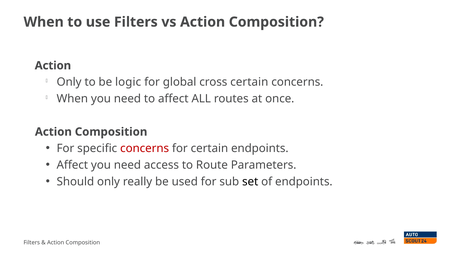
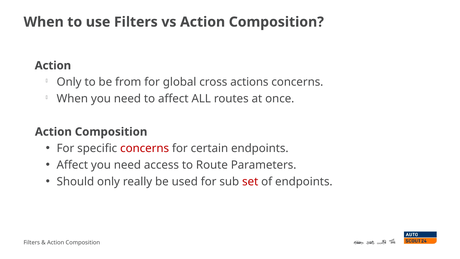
logic: logic -> from
cross certain: certain -> actions
set colour: black -> red
